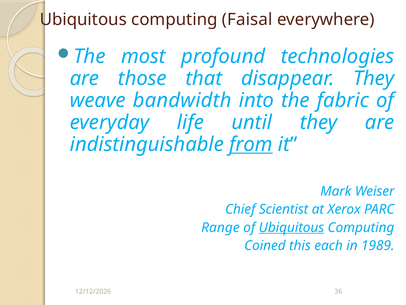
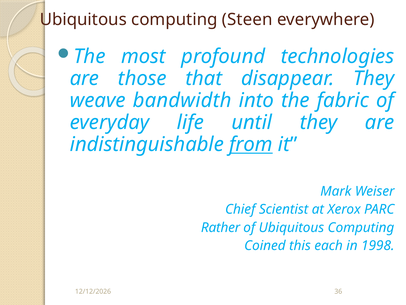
Faisal: Faisal -> Steen
Range: Range -> Rather
Ubiquitous at (291, 227) underline: present -> none
1989: 1989 -> 1998
